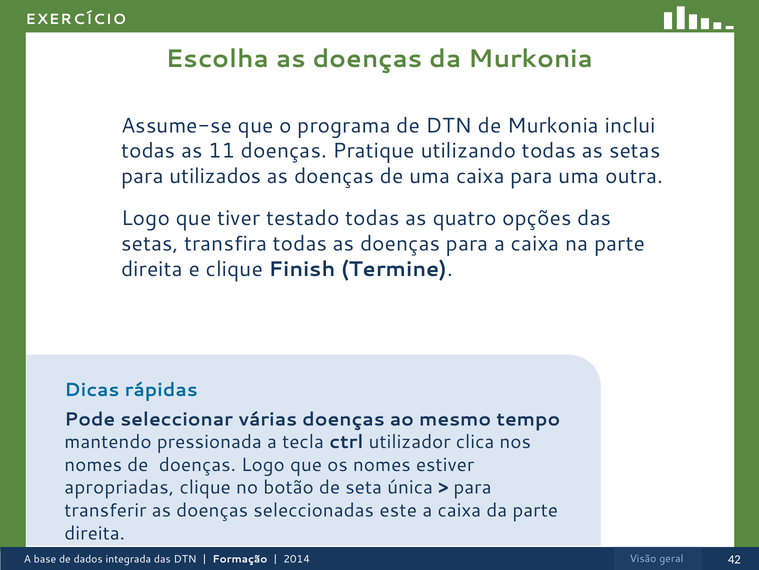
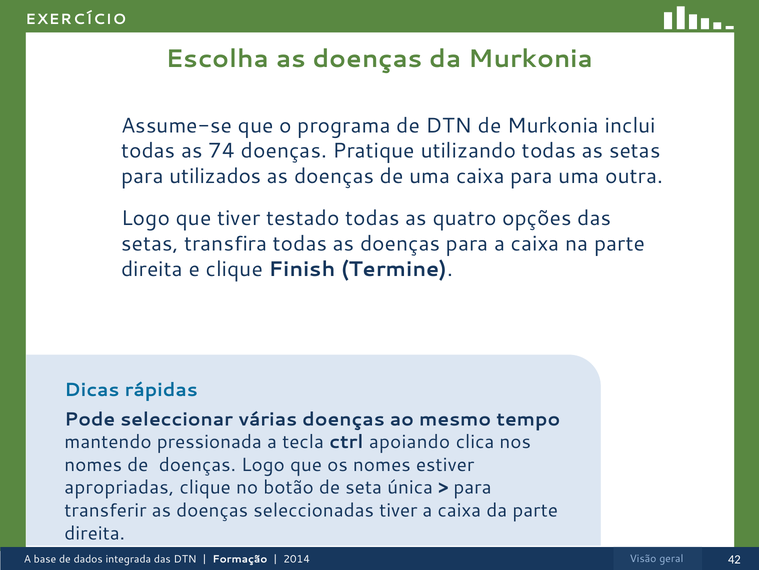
11: 11 -> 74
utilizador: utilizador -> apoiando
seleccionadas este: este -> tiver
